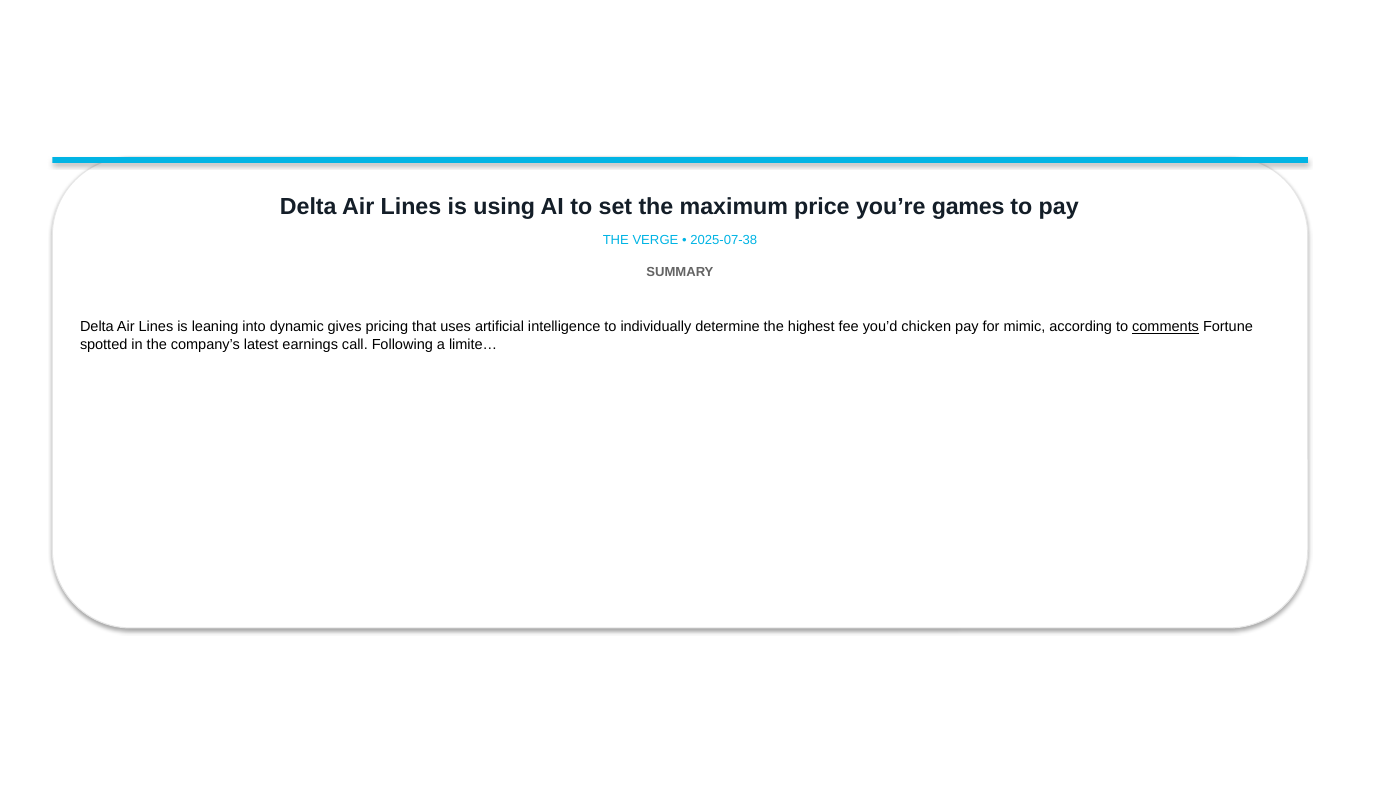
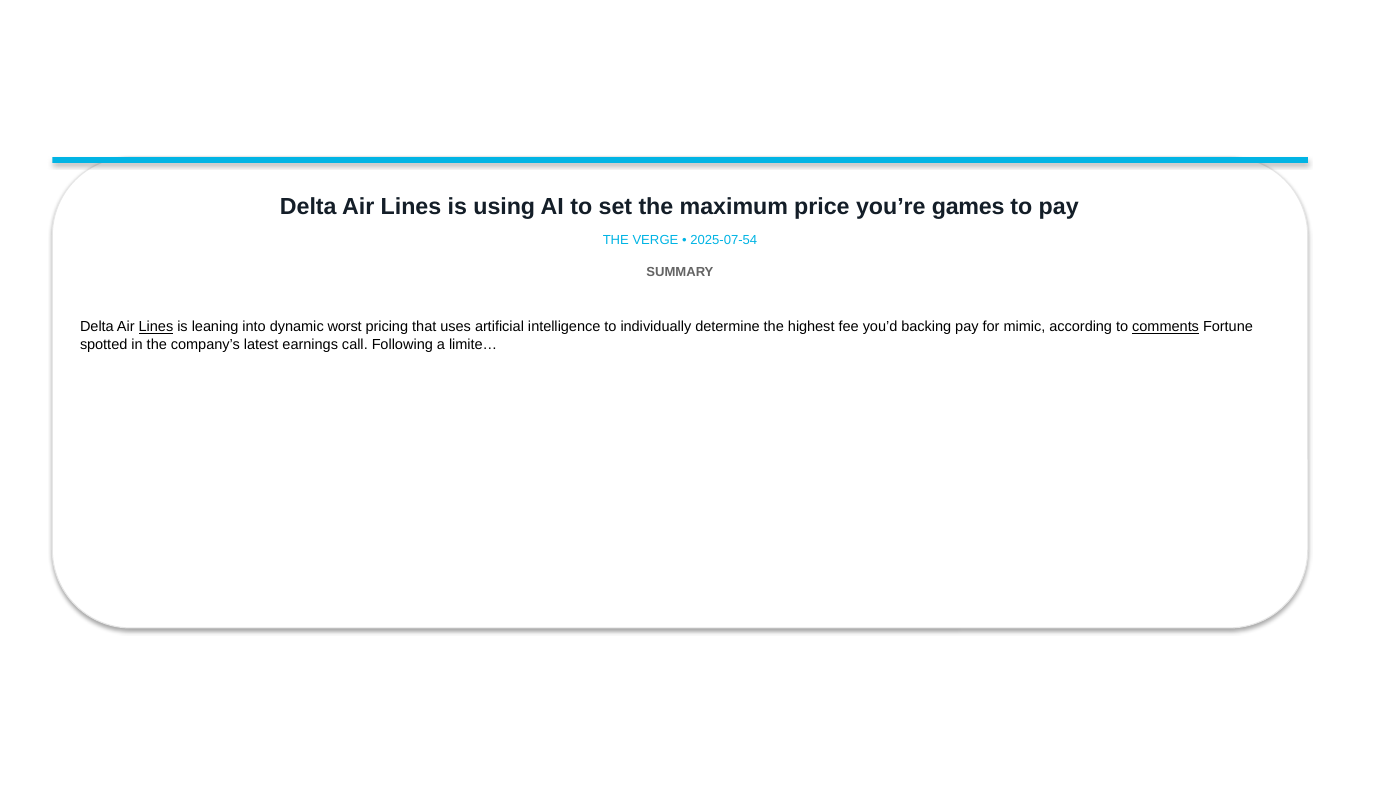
2025-07-38: 2025-07-38 -> 2025-07-54
Lines at (156, 327) underline: none -> present
gives: gives -> worst
chicken: chicken -> backing
